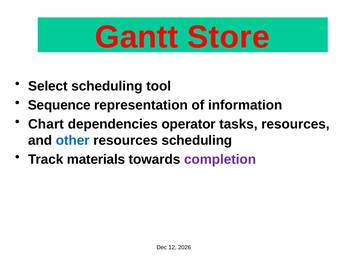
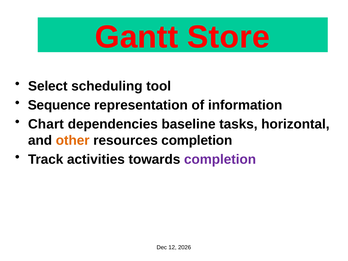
operator: operator -> baseline
tasks resources: resources -> horizontal
other colour: blue -> orange
resources scheduling: scheduling -> completion
materials: materials -> activities
